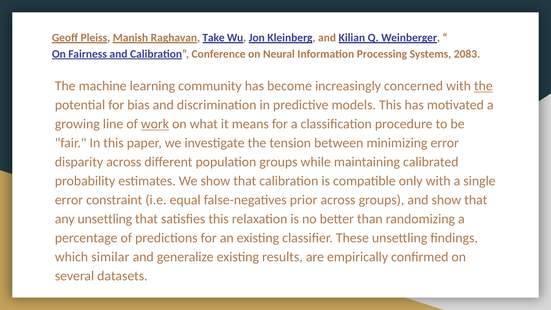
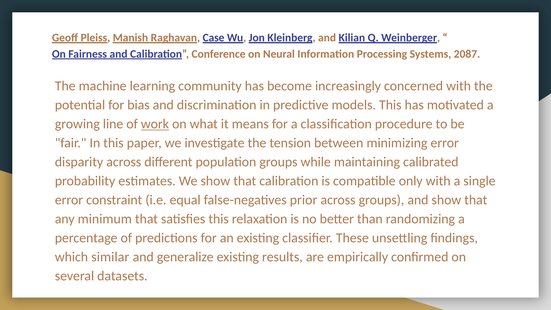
Take: Take -> Case
2083: 2083 -> 2087
the at (483, 86) underline: present -> none
any unsettling: unsettling -> minimum
